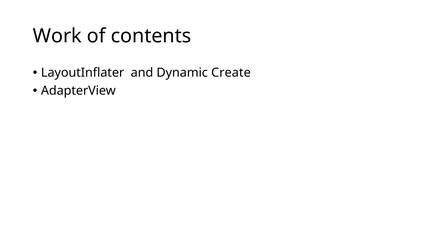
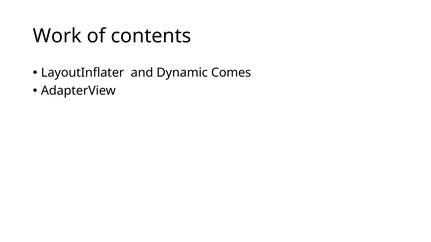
Create: Create -> Comes
